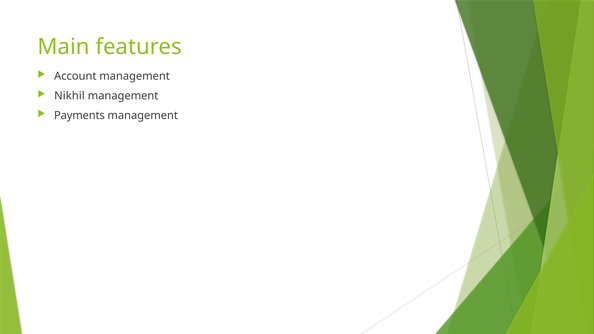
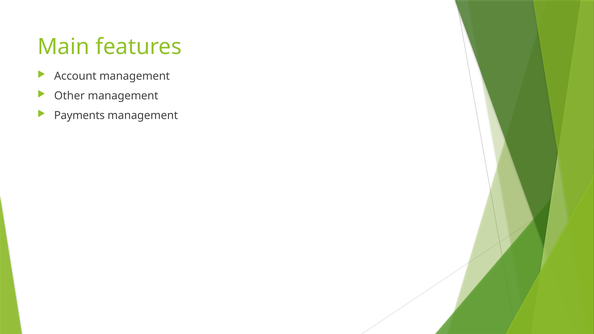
Nikhil: Nikhil -> Other
